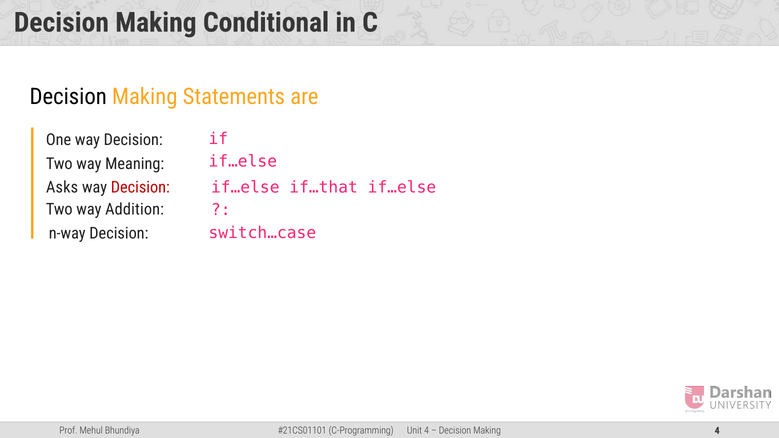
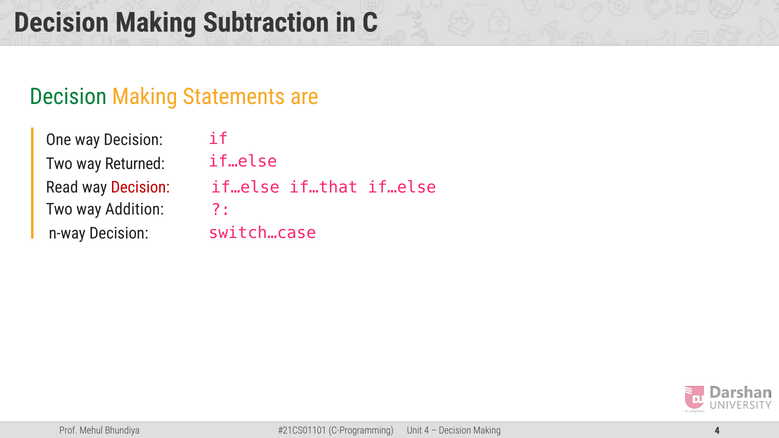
Making Conditional: Conditional -> Subtraction
Decision at (68, 97) colour: black -> green
Meaning: Meaning -> Returned
Asks: Asks -> Read
